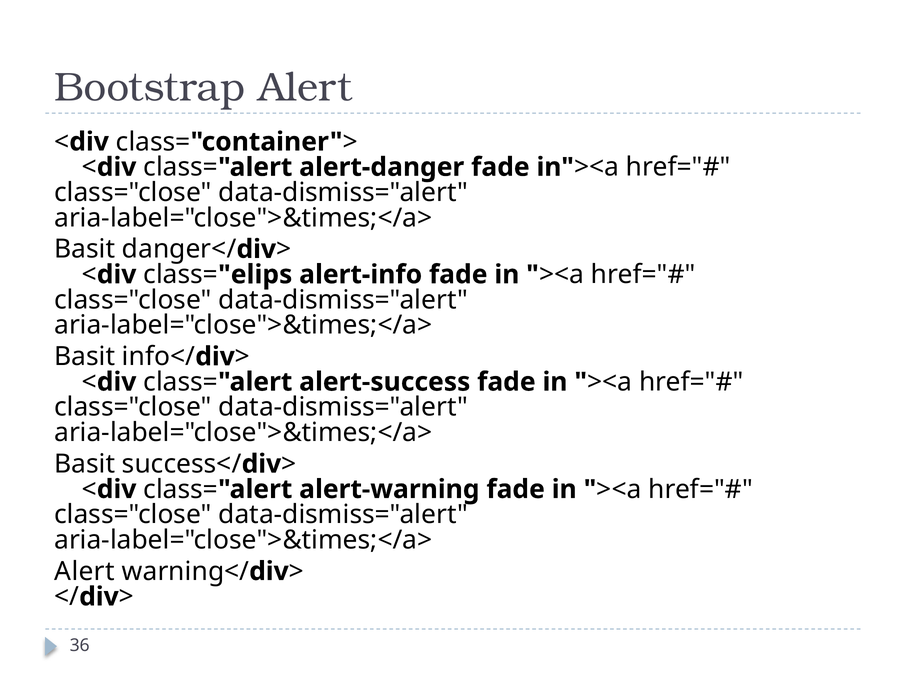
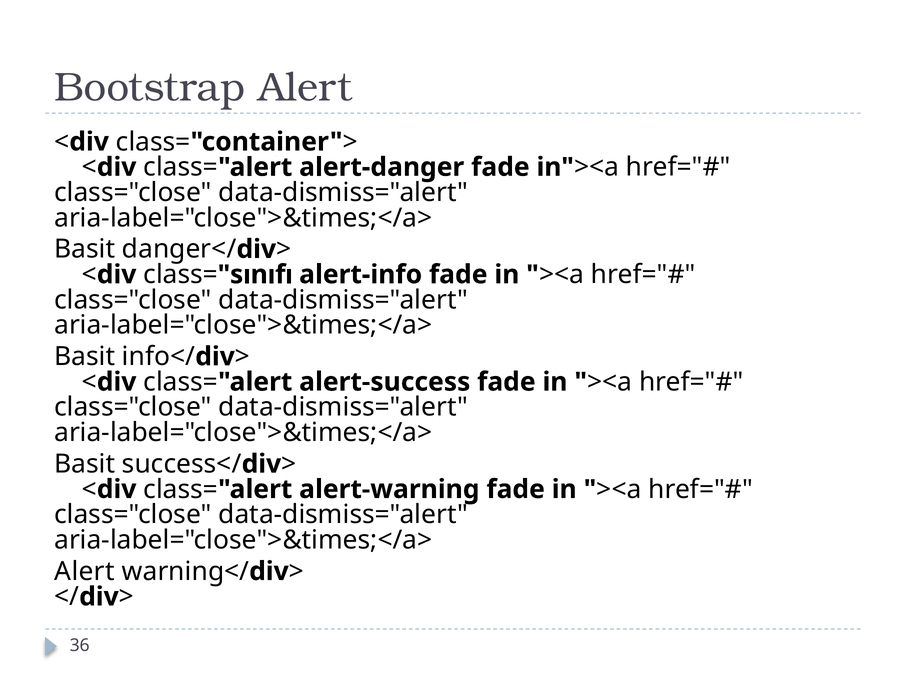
elips: elips -> sınıfı
